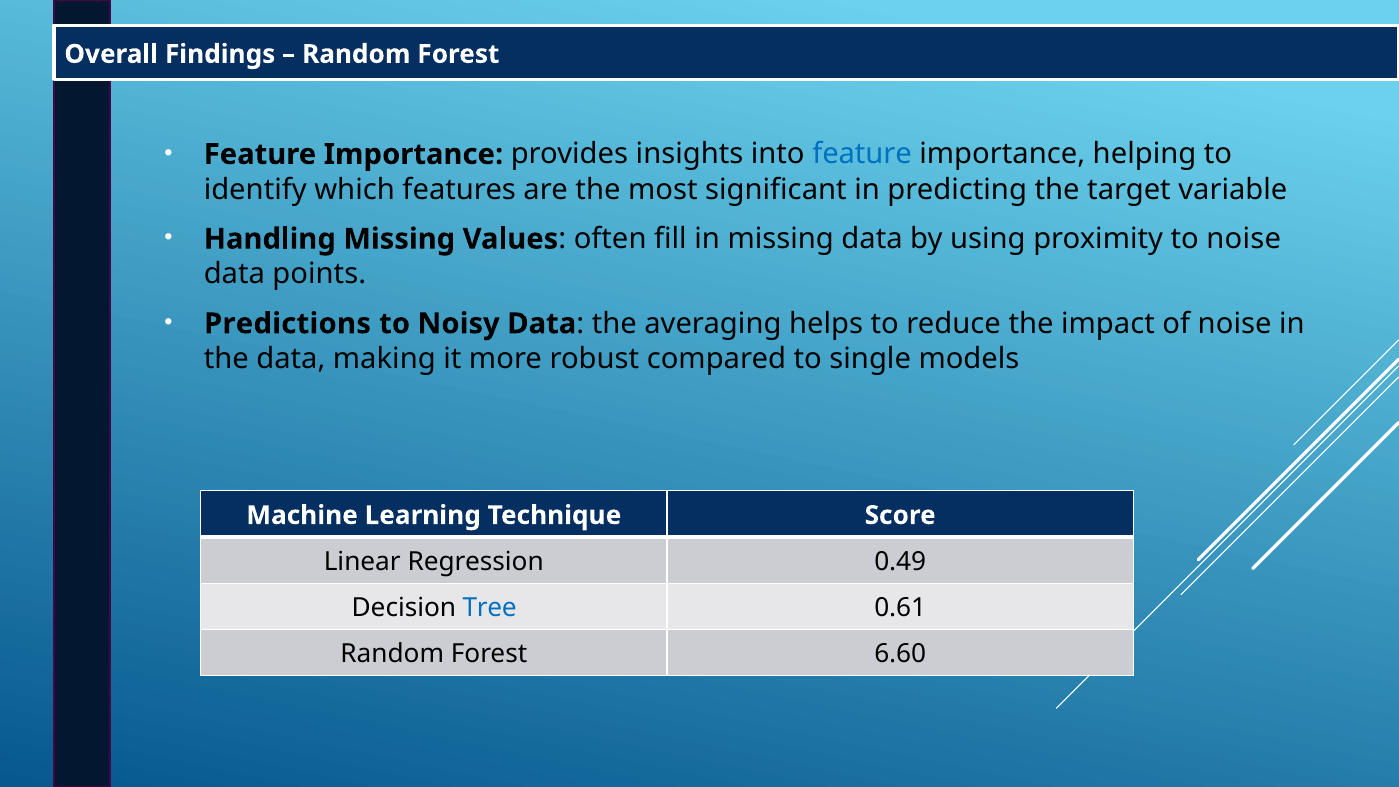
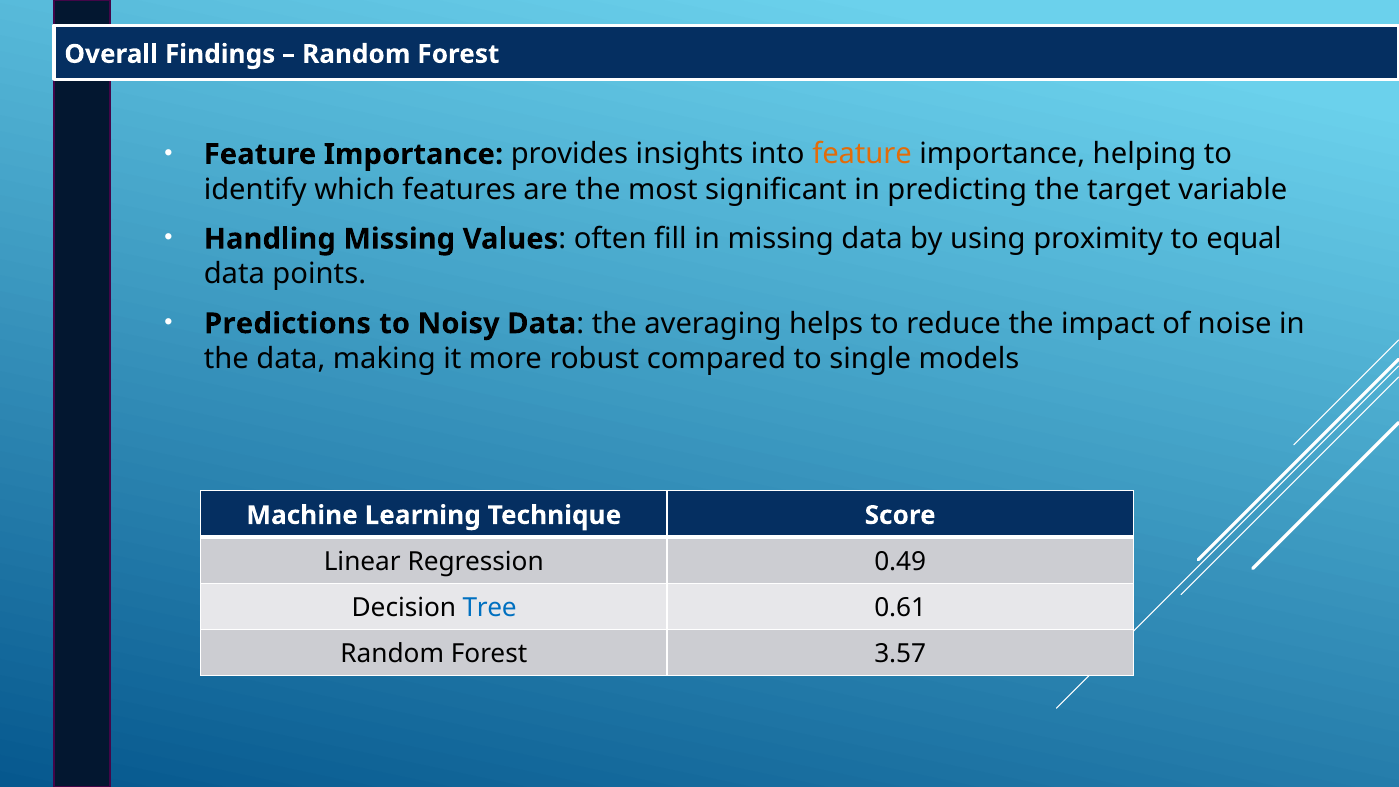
feature at (862, 154) colour: blue -> orange
to noise: noise -> equal
6.60: 6.60 -> 3.57
